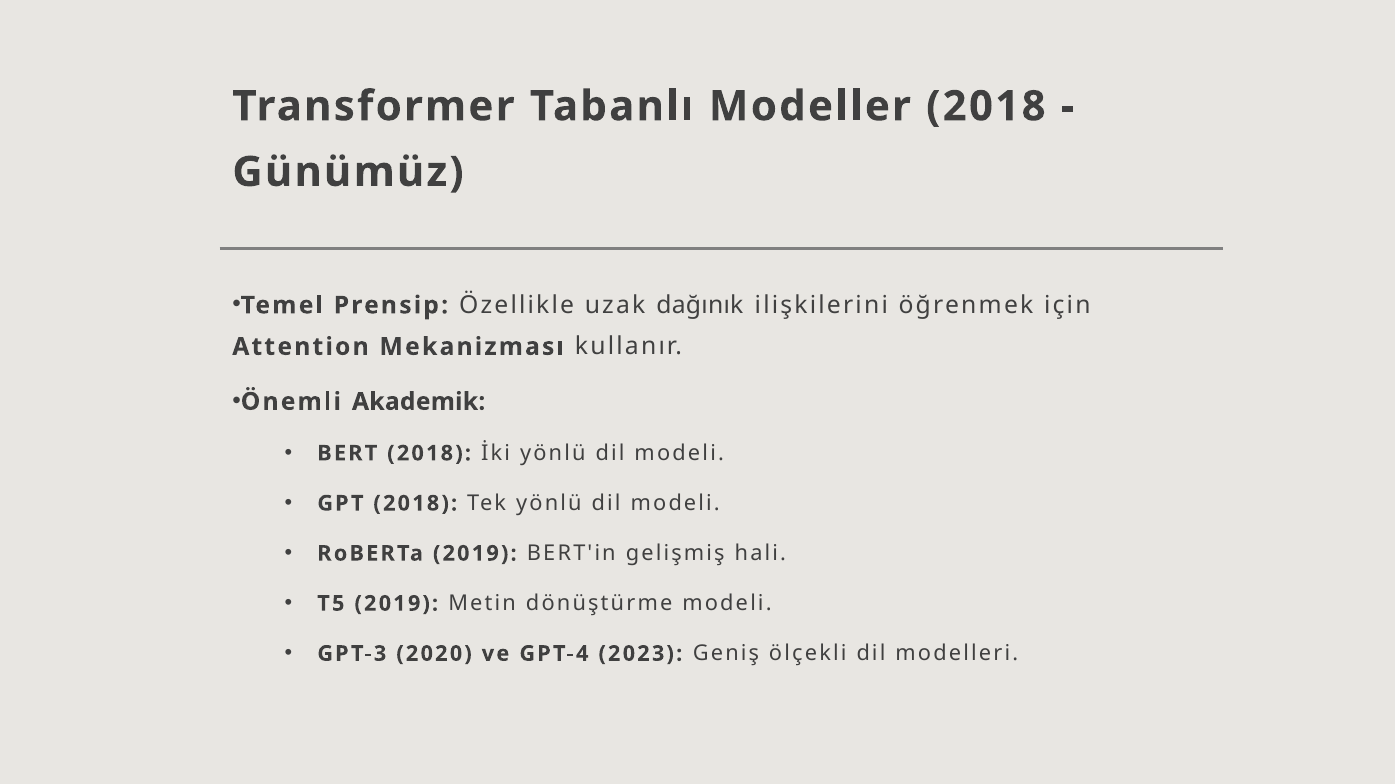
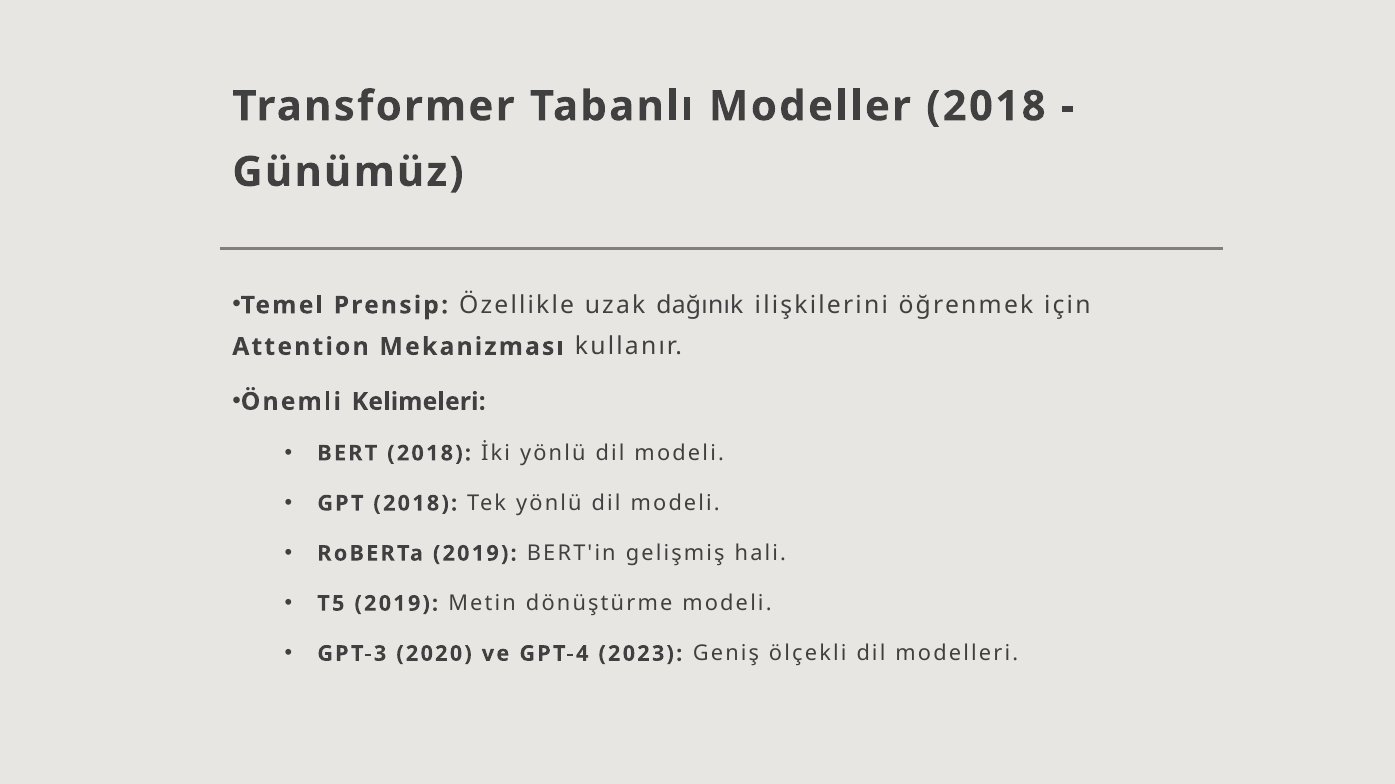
Akademik: Akademik -> Kelimeleri
